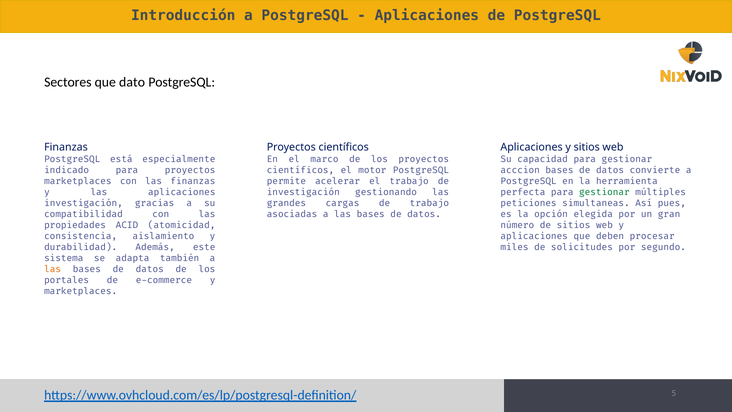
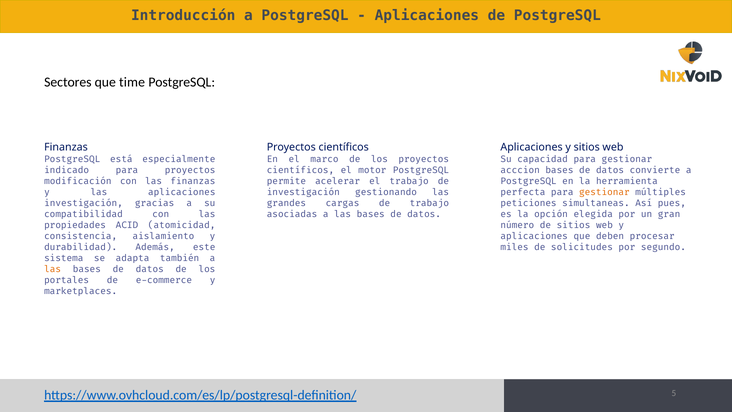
dato: dato -> time
marketplaces at (78, 181): marketplaces -> modificación
gestionar at (604, 192) colour: green -> orange
